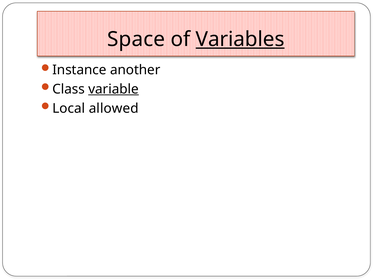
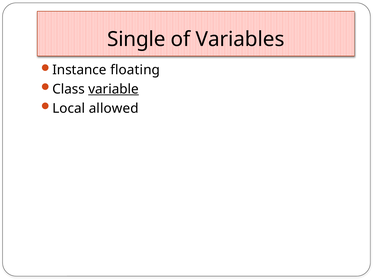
Space: Space -> Single
Variables underline: present -> none
another: another -> floating
